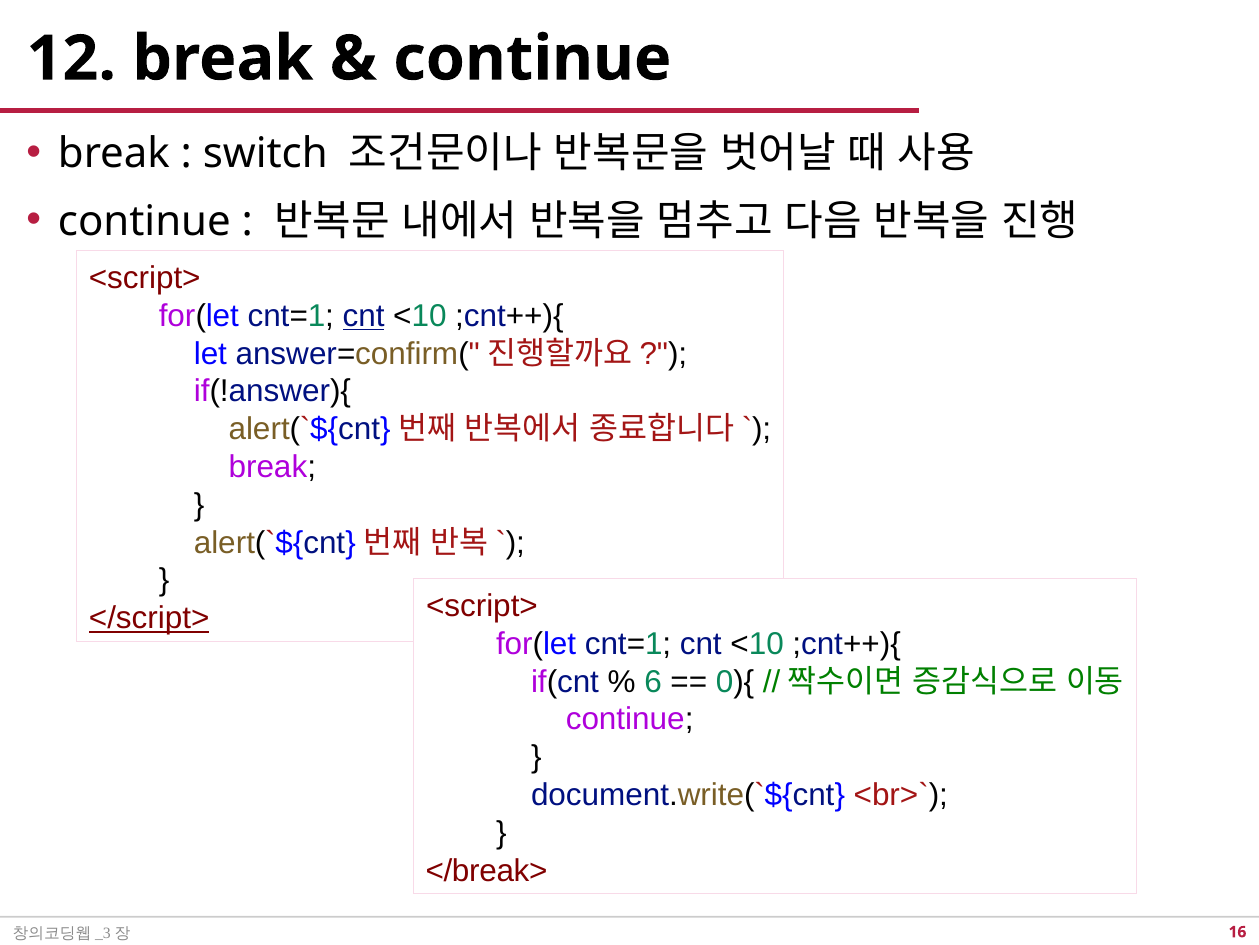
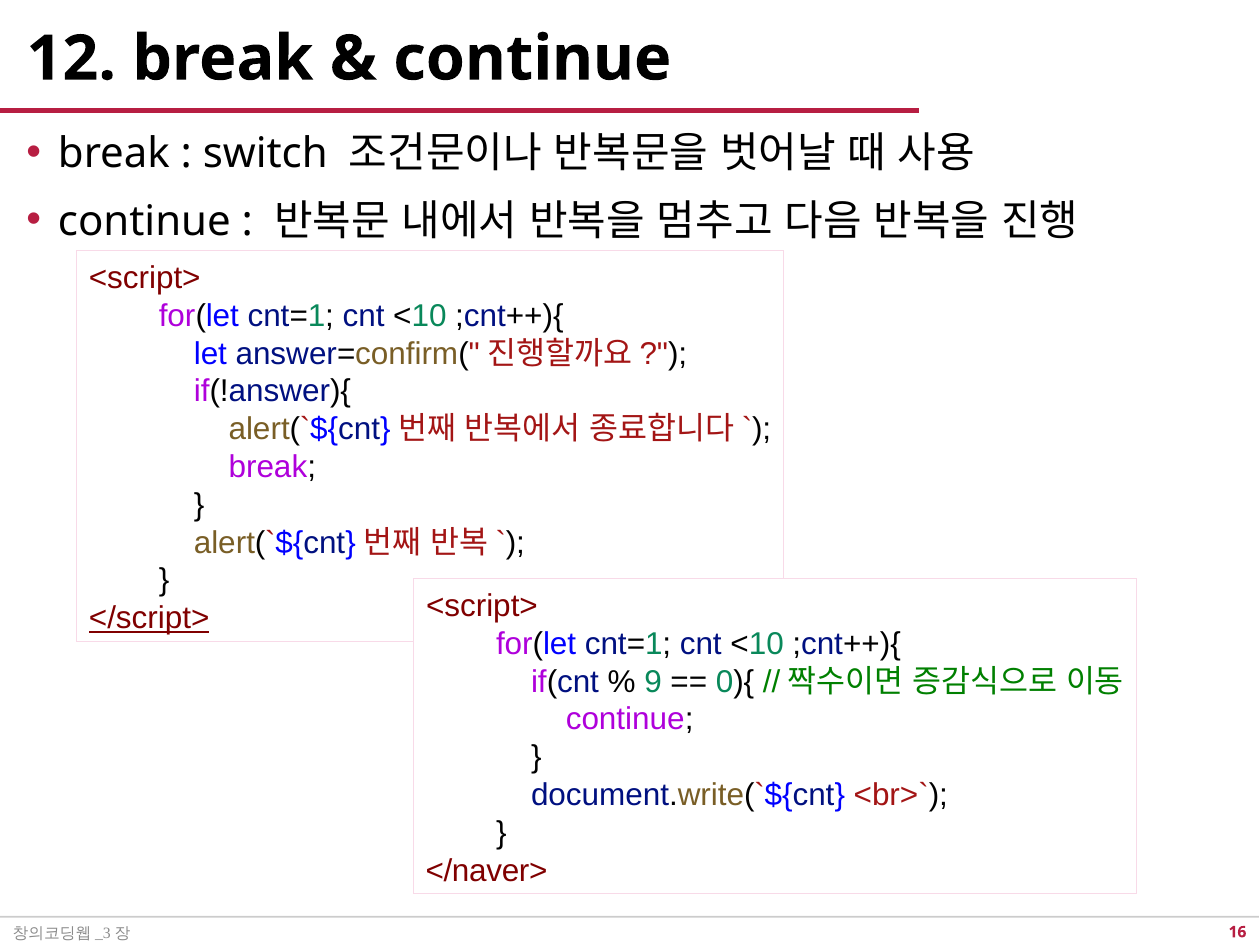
cnt at (364, 316) underline: present -> none
6: 6 -> 9
</break>: </break> -> </naver>
